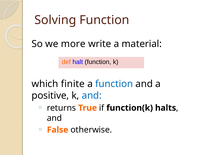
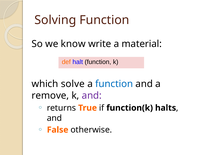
more: more -> know
finite: finite -> solve
positive: positive -> remove
and at (92, 95) colour: blue -> purple
